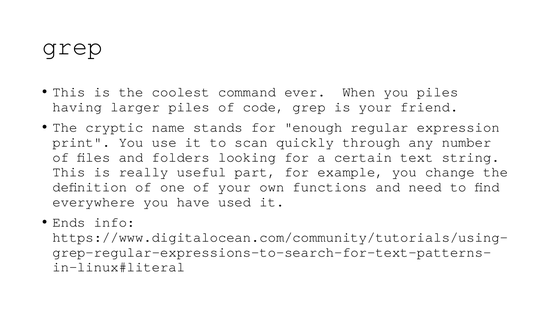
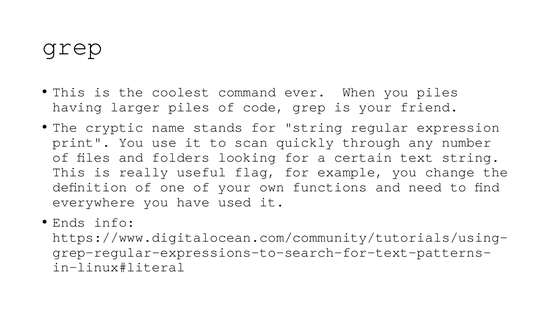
for enough: enough -> string
part: part -> flag
